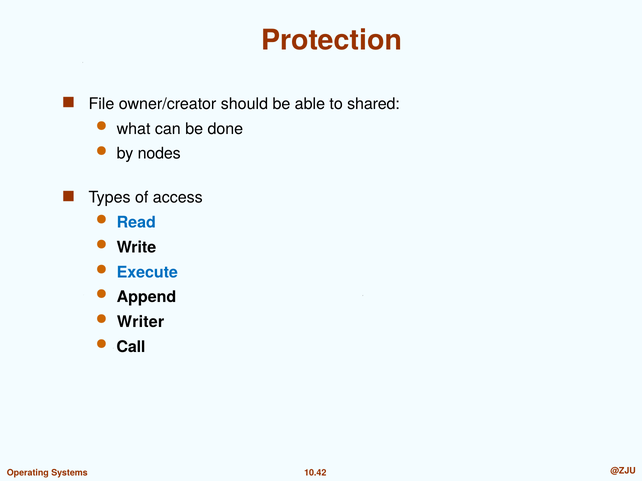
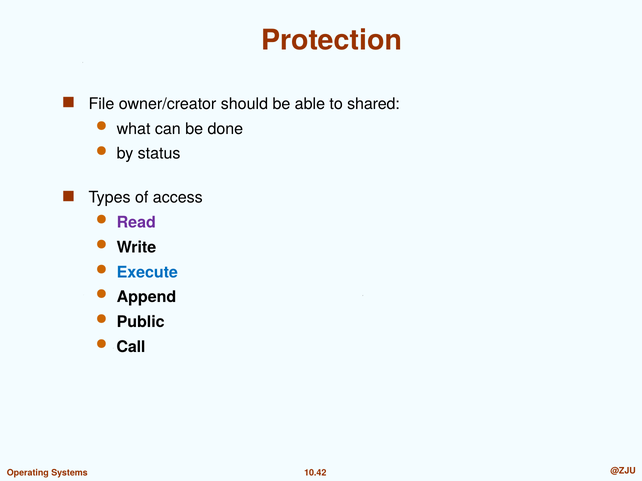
nodes: nodes -> status
Read colour: blue -> purple
Writer: Writer -> Public
